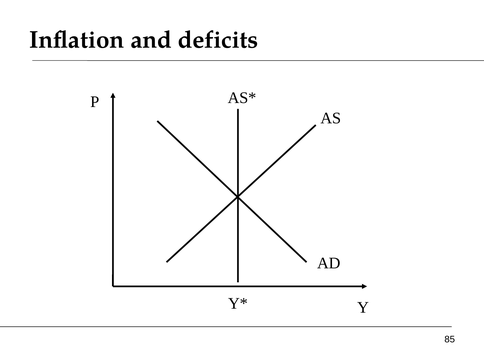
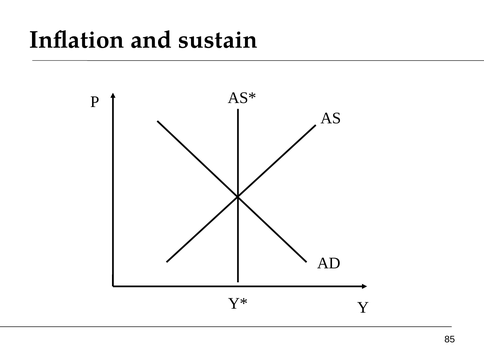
deficits: deficits -> sustain
